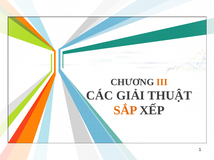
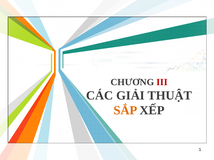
III colour: orange -> red
